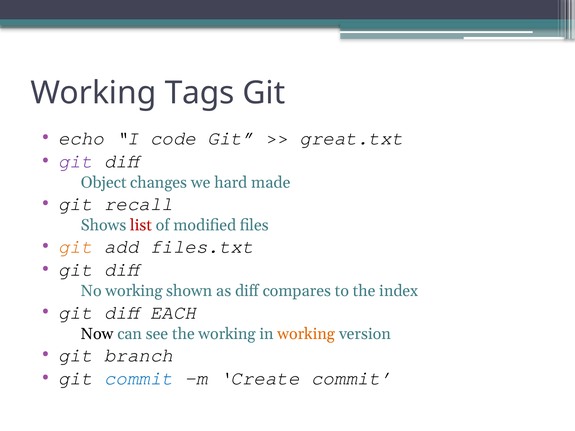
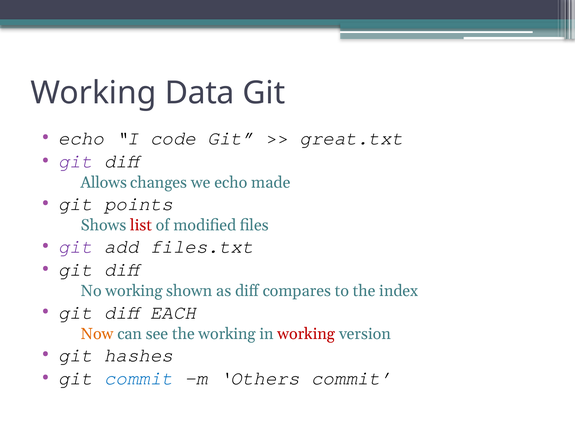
Tags: Tags -> Data
Object: Object -> Allows
we hard: hard -> echo
recall: recall -> points
git at (75, 247) colour: orange -> purple
Now colour: black -> orange
working at (306, 334) colour: orange -> red
branch: branch -> hashes
Create: Create -> Others
